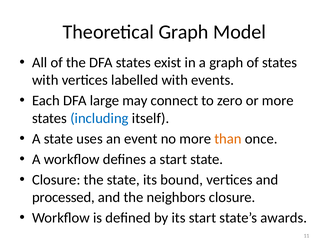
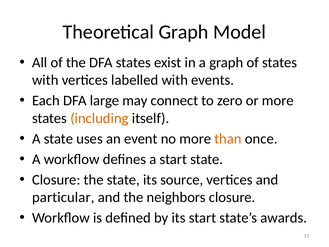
including colour: blue -> orange
bound: bound -> source
processed: processed -> particular
